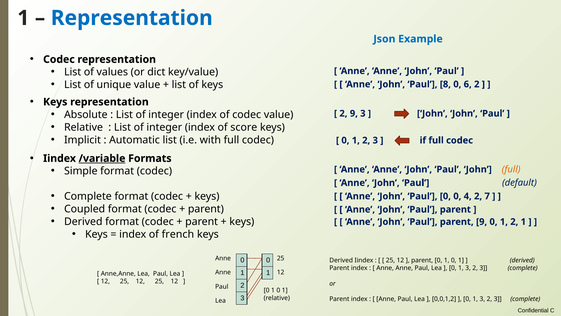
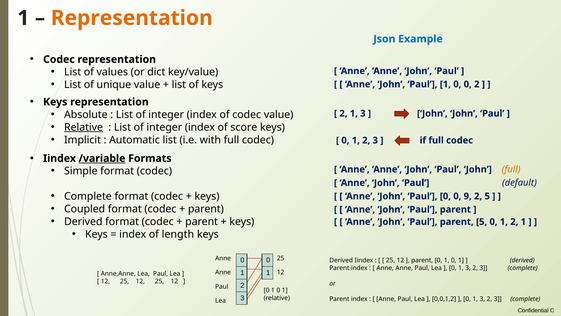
Representation at (132, 18) colour: blue -> orange
Paul 8: 8 -> 1
6 at (468, 84): 6 -> 0
9 at (354, 113): 9 -> 1
Relative at (84, 127) underline: none -> present
4: 4 -> 9
2 7: 7 -> 5
parent 9: 9 -> 5
french: french -> length
